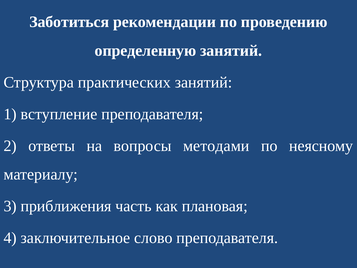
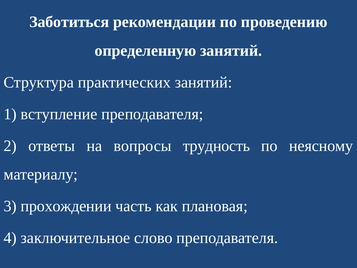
методами: методами -> трудность
приближения: приближения -> прохождении
